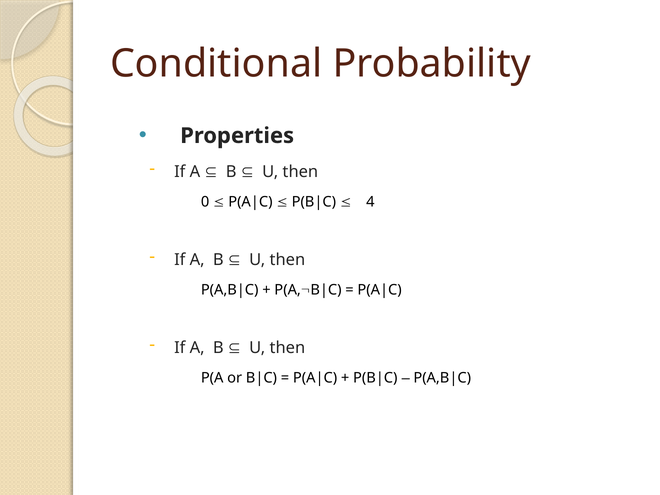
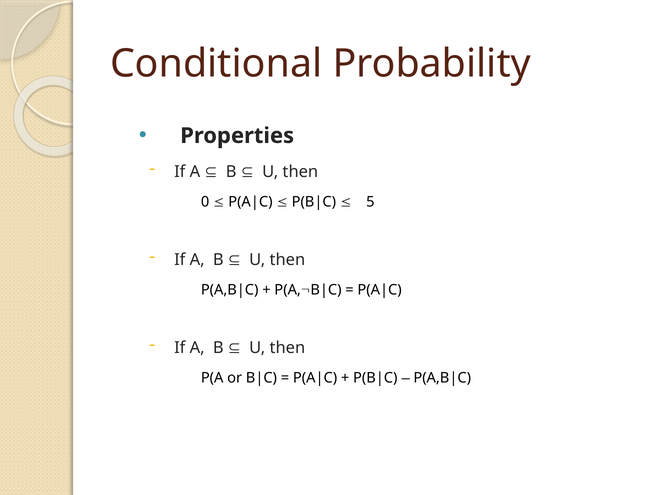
4: 4 -> 5
